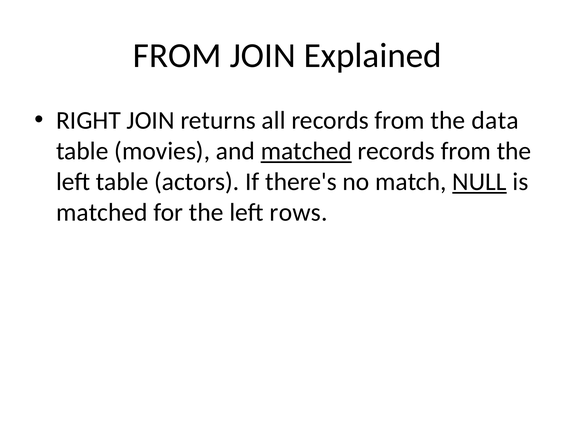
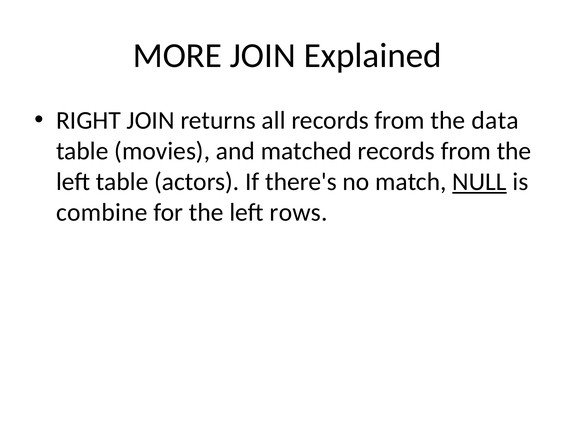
FROM at (177, 56): FROM -> MORE
matched at (306, 151) underline: present -> none
matched at (102, 213): matched -> combine
